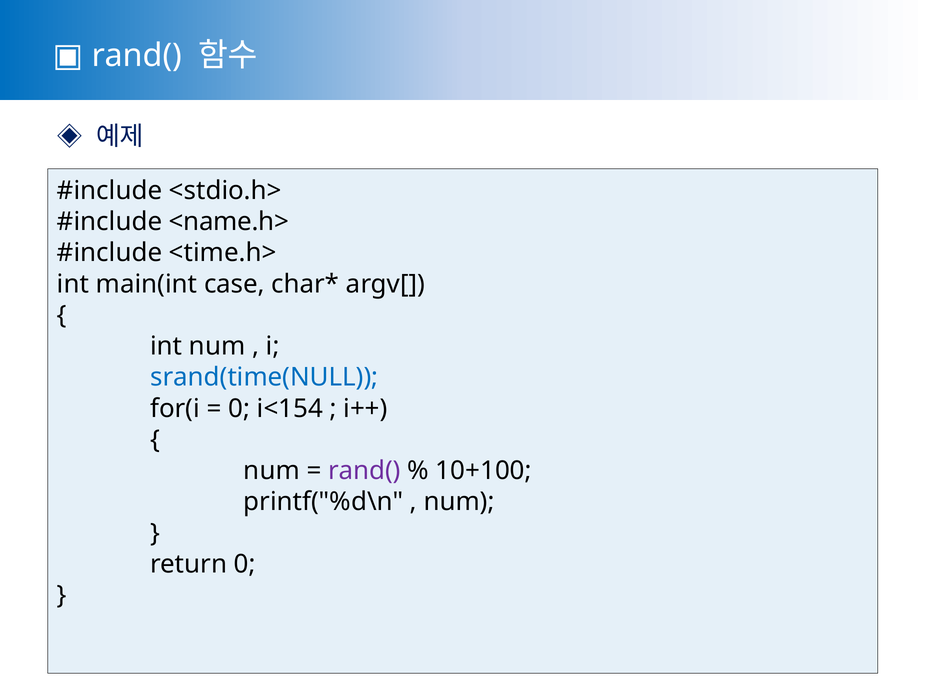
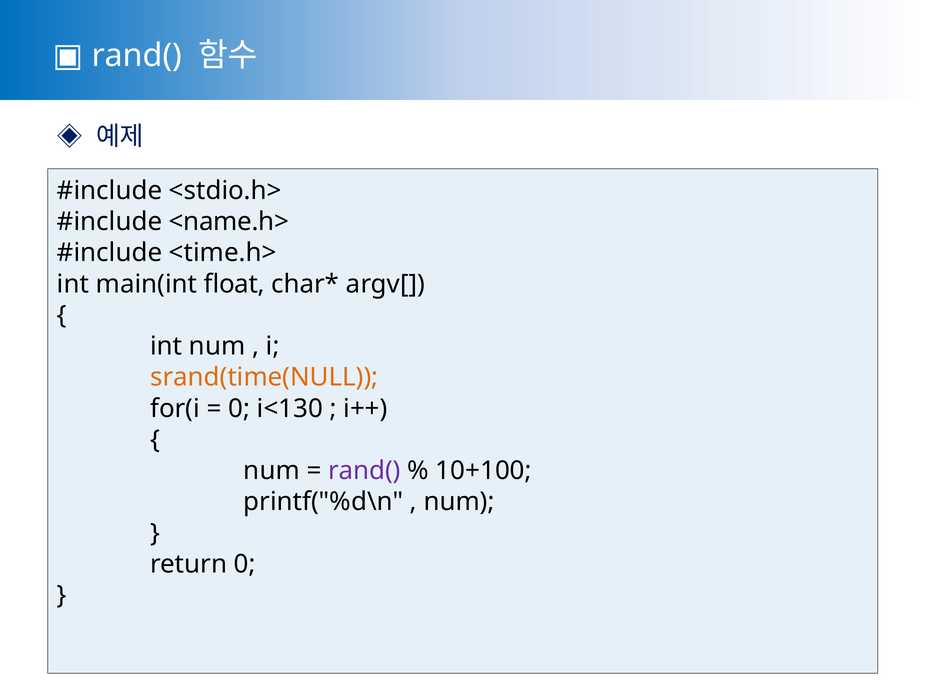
case: case -> float
srand(time(NULL colour: blue -> orange
i<154: i<154 -> i<130
